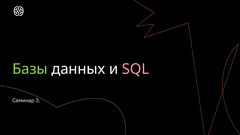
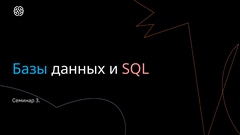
Базы colour: light green -> light blue
